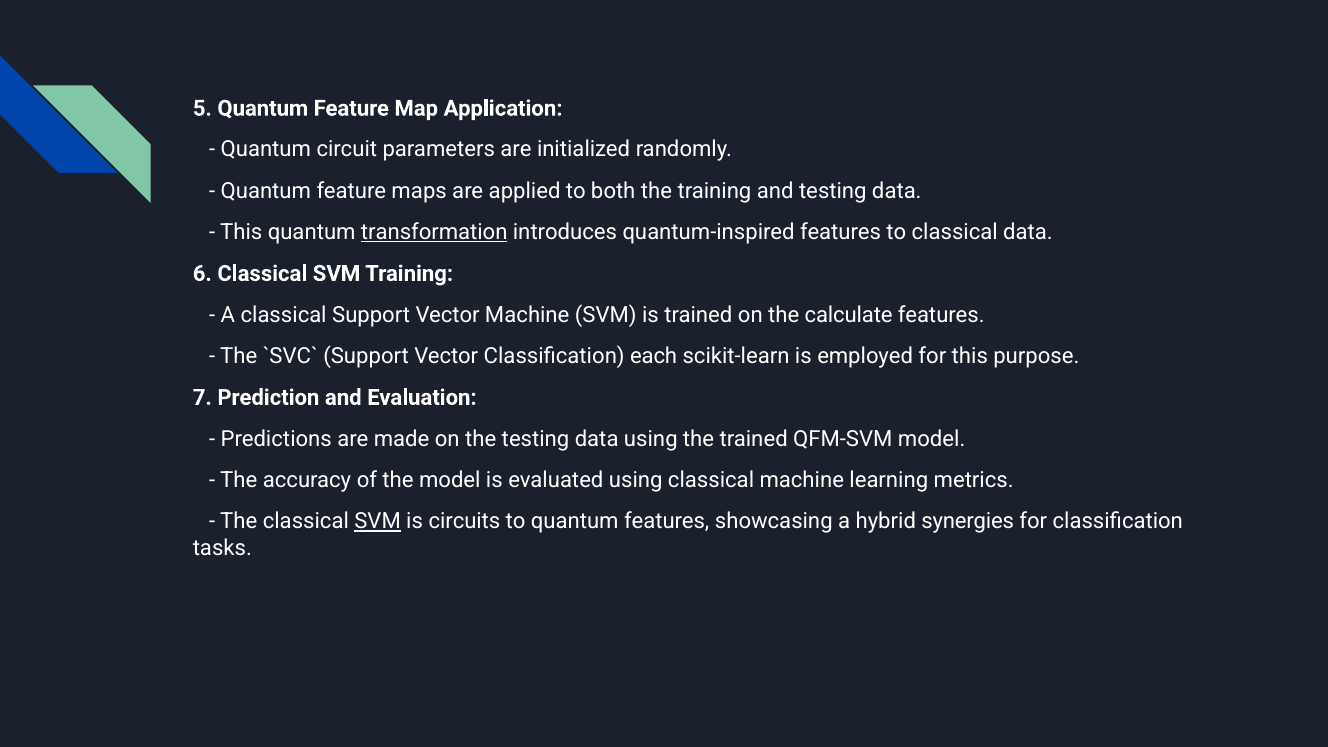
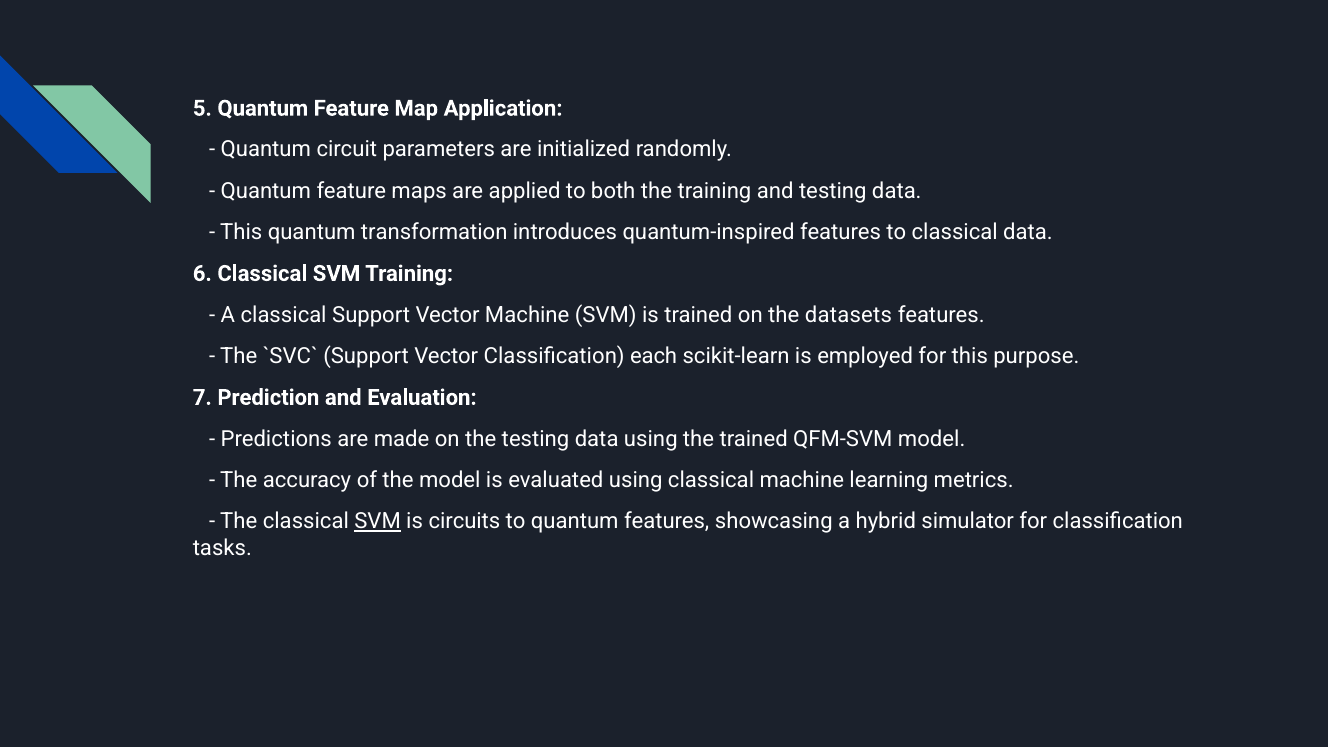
transformation underline: present -> none
calculate: calculate -> datasets
synergies: synergies -> simulator
